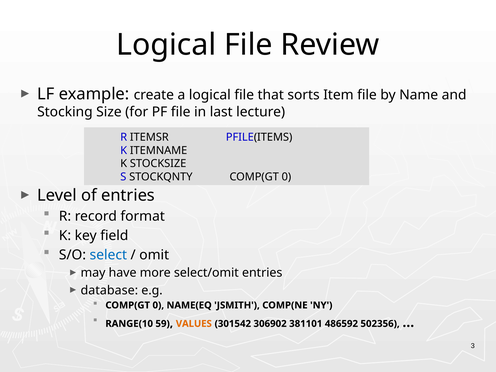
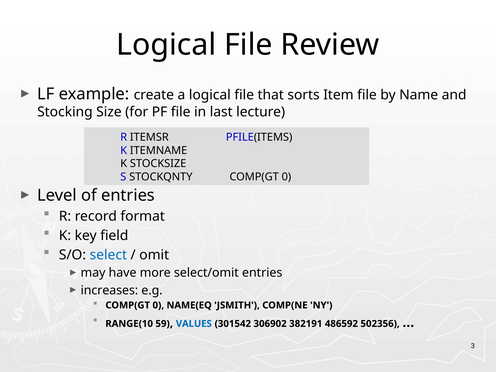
database: database -> increases
VALUES colour: orange -> blue
381101: 381101 -> 382191
